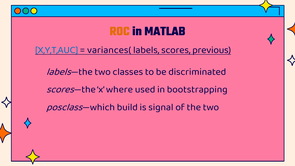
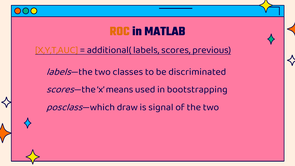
X,Y,T,AUC colour: blue -> orange
variances(: variances( -> additional(
where: where -> means
build: build -> draw
